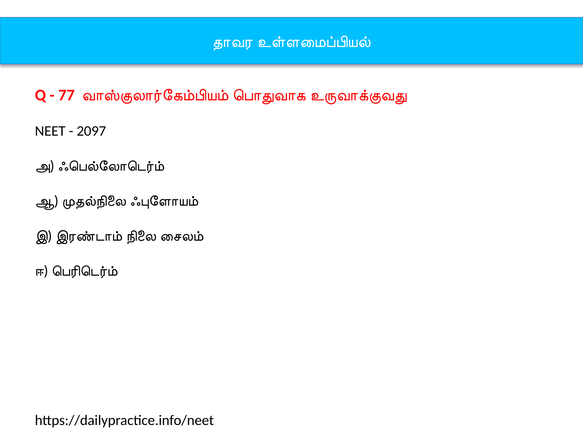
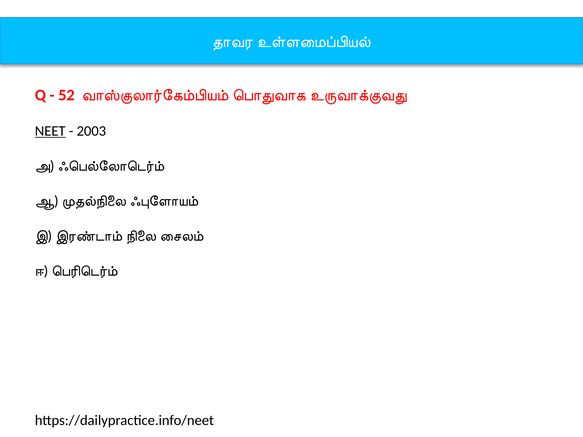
77: 77 -> 52
NEET underline: none -> present
2097: 2097 -> 2003
